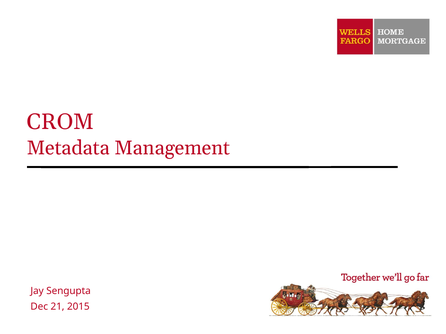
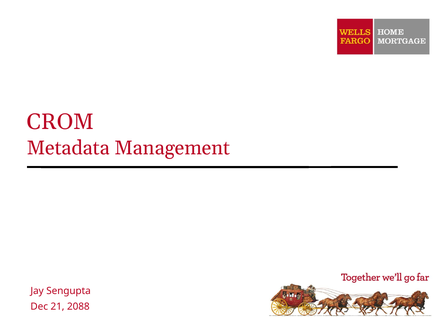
2015: 2015 -> 2088
